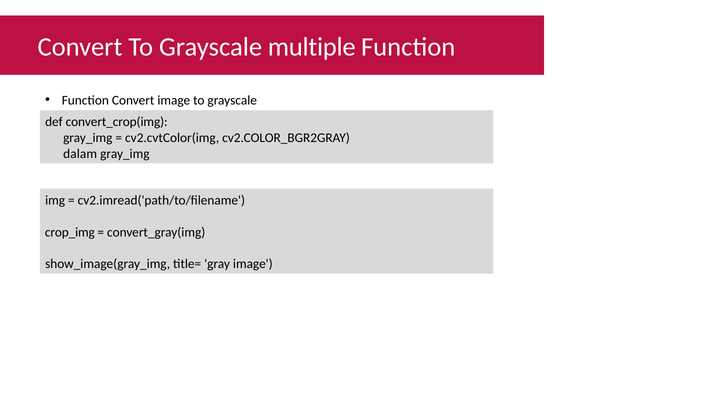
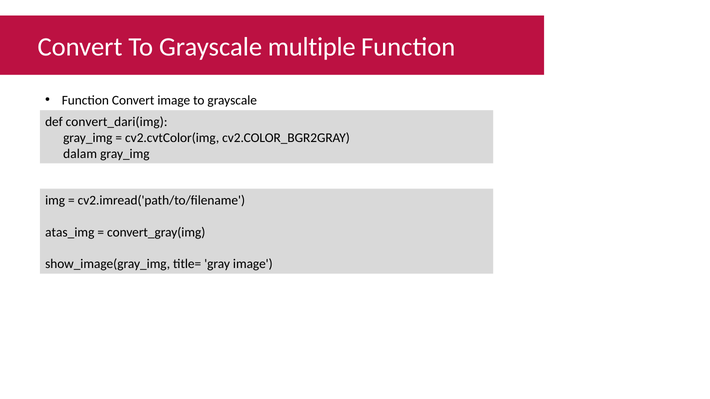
convert_crop(img: convert_crop(img -> convert_dari(img
crop_img: crop_img -> atas_img
